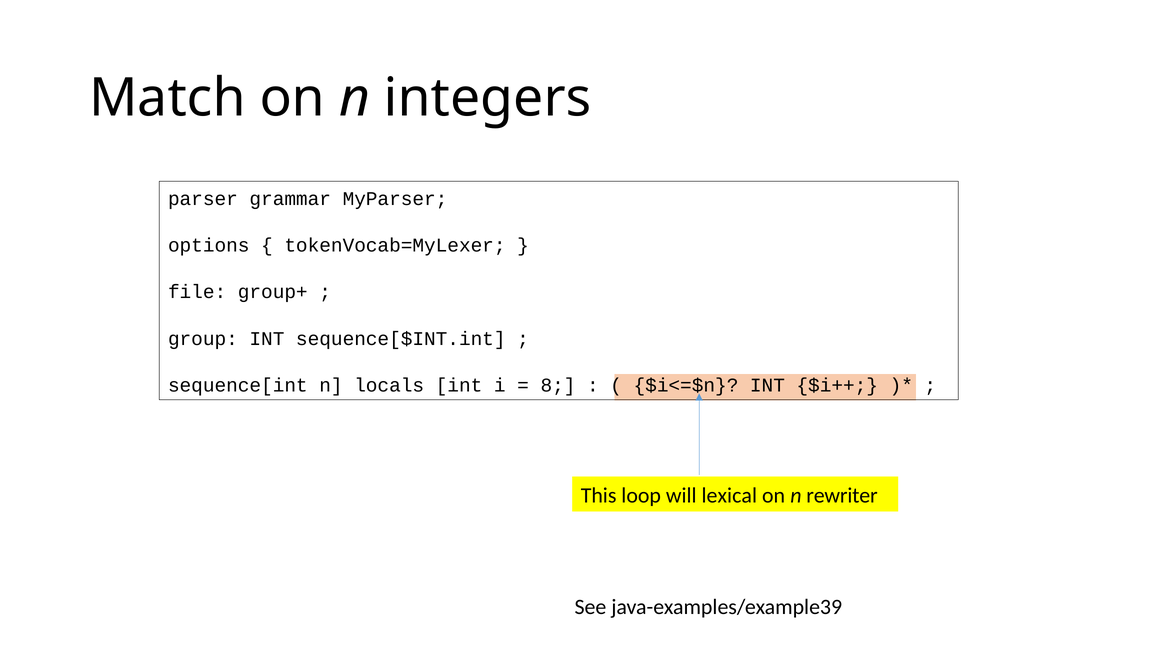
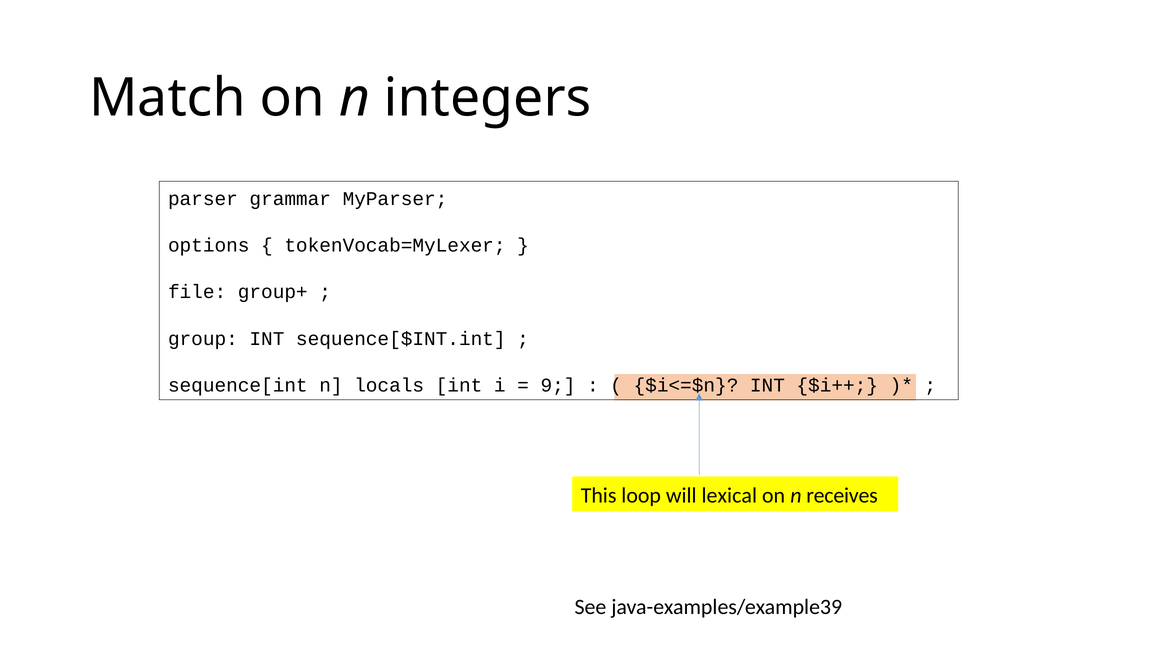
8: 8 -> 9
rewriter: rewriter -> receives
